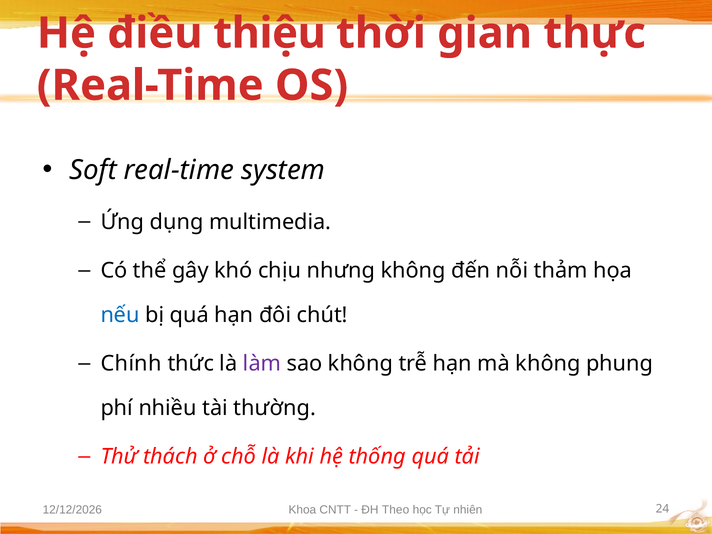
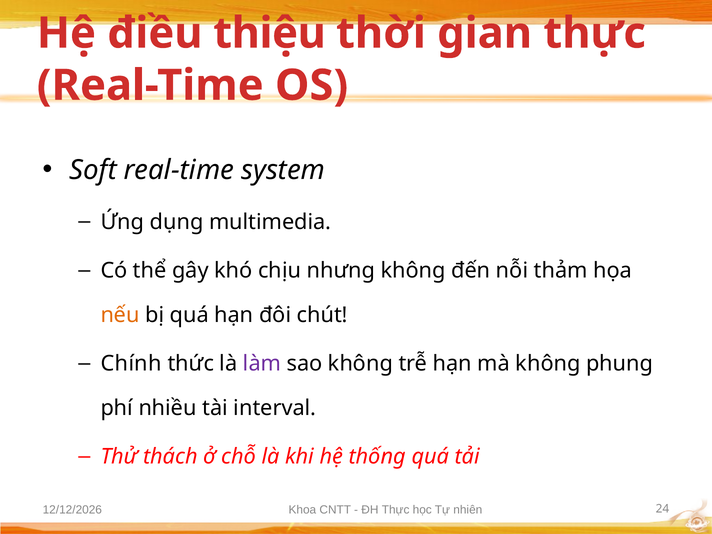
nếu colour: blue -> orange
thường: thường -> interval
ĐH Theo: Theo -> Thực
